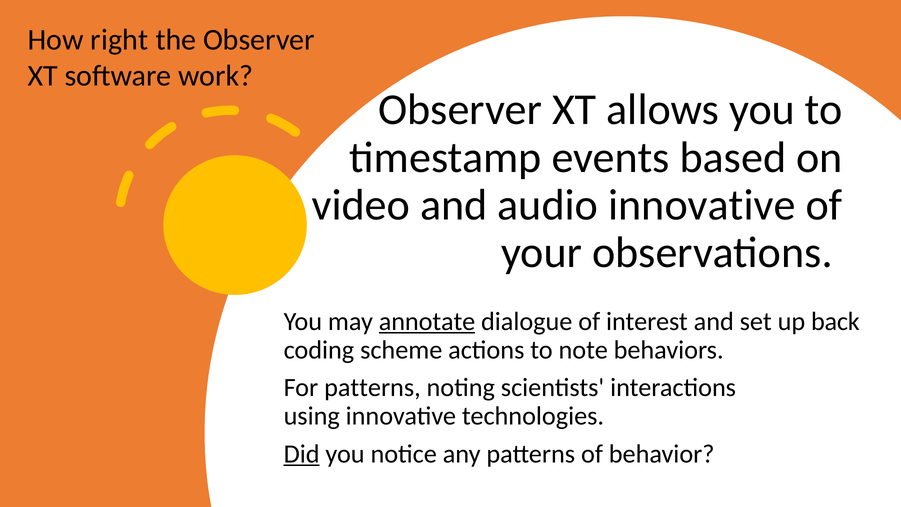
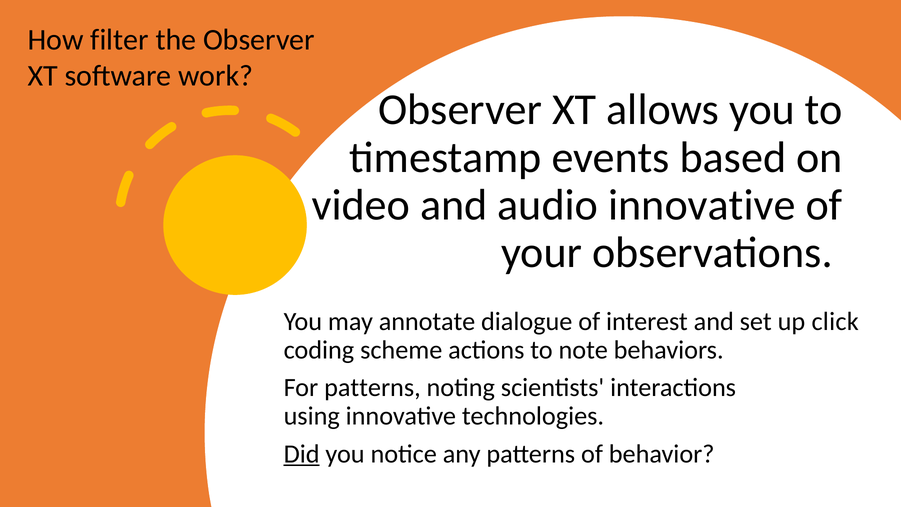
right: right -> filter
annotate underline: present -> none
back: back -> click
